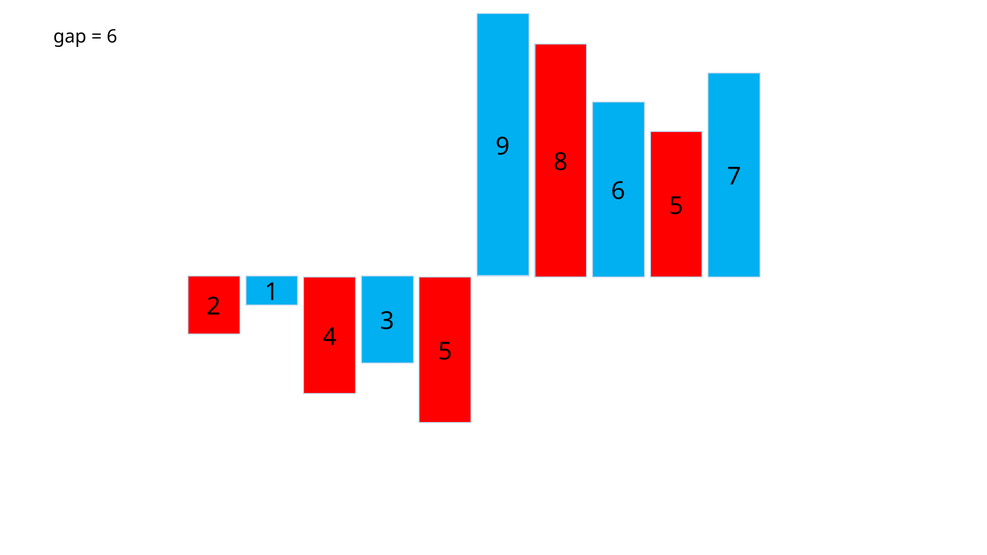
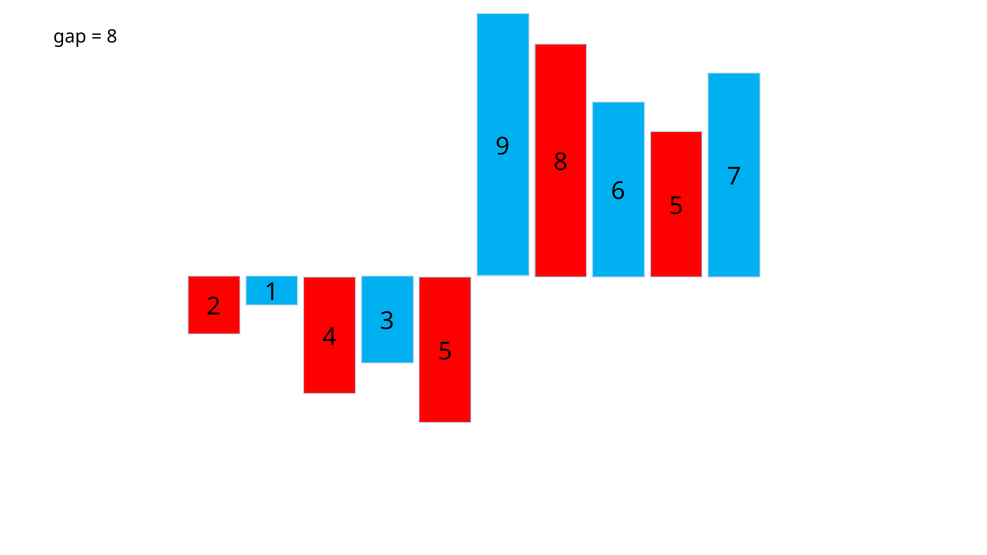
6 at (112, 37): 6 -> 8
